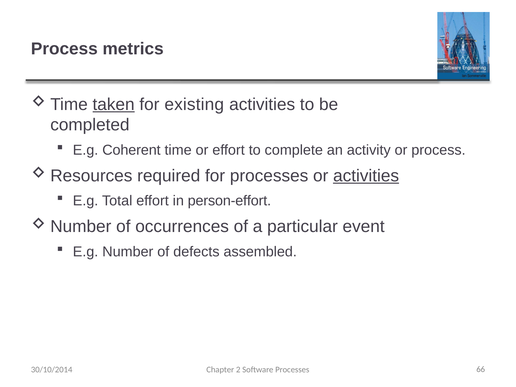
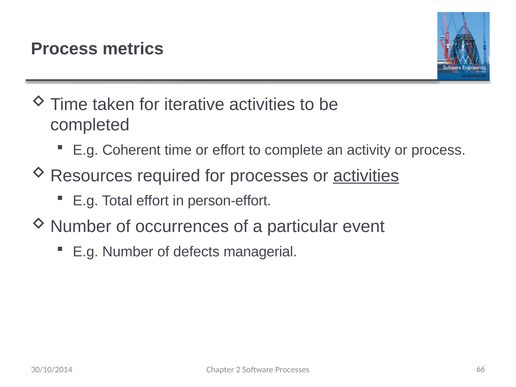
taken underline: present -> none
existing: existing -> iterative
assembled: assembled -> managerial
